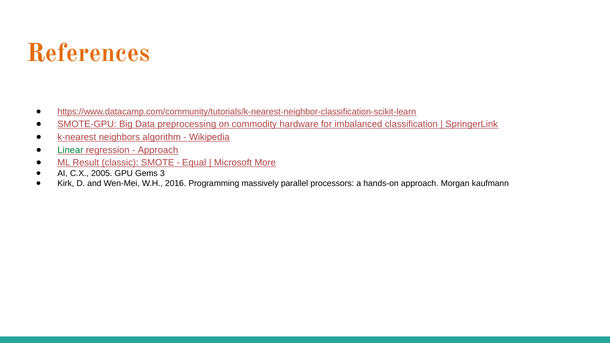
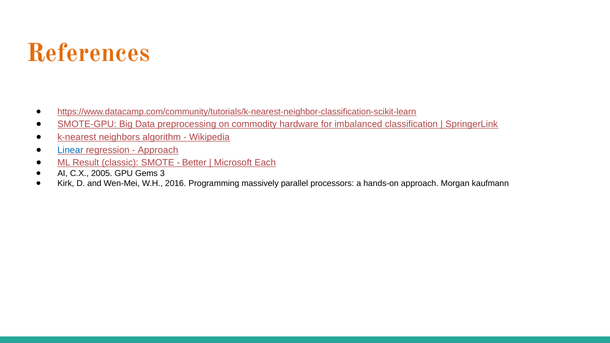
Linear colour: green -> blue
Equal: Equal -> Better
More: More -> Each
